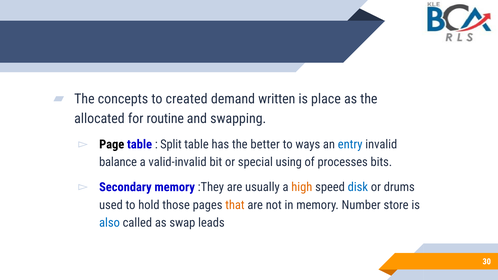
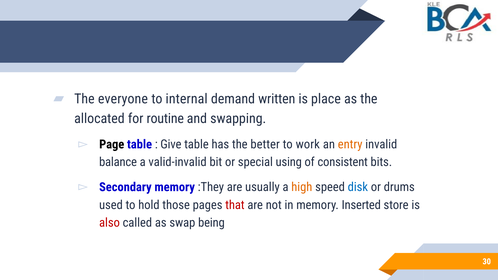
concepts: concepts -> everyone
created: created -> internal
Split: Split -> Give
ways: ways -> work
entry colour: blue -> orange
processes: processes -> consistent
that colour: orange -> red
Number: Number -> Inserted
also colour: blue -> red
leads: leads -> being
